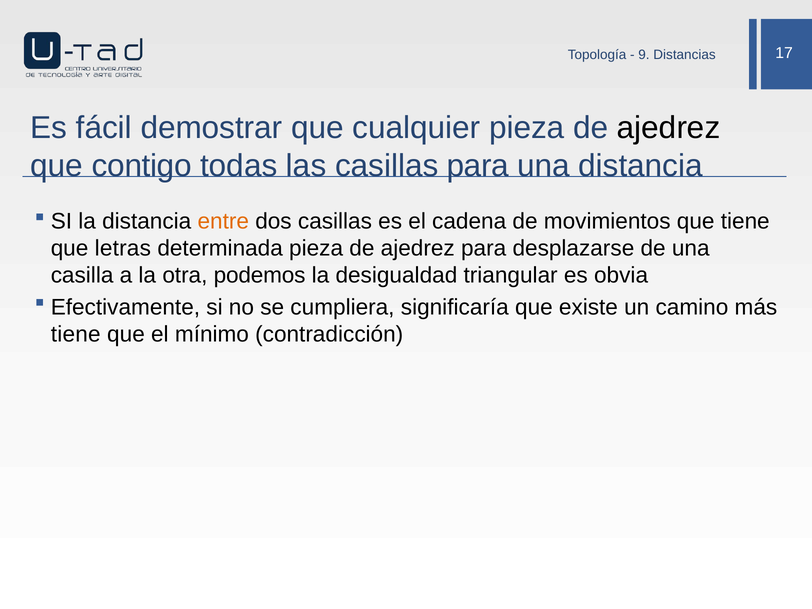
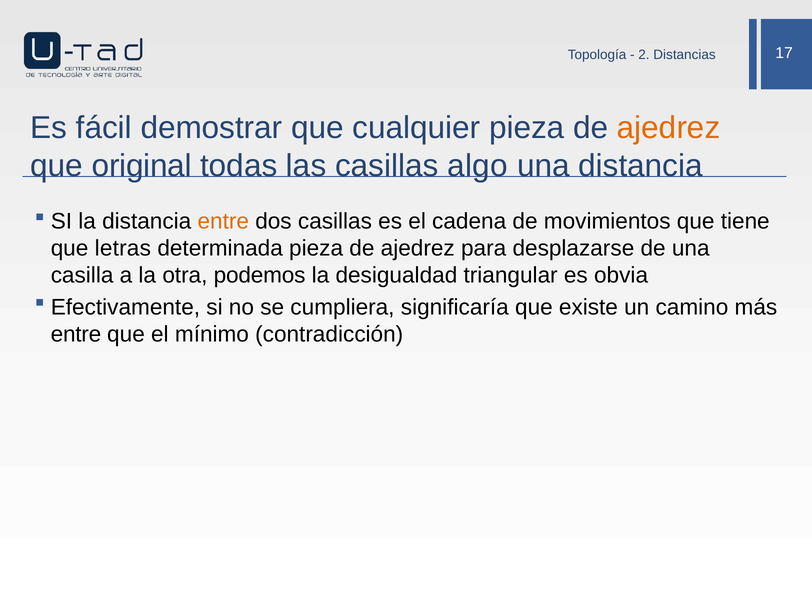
9: 9 -> 2
ajedrez at (669, 128) colour: black -> orange
contigo: contigo -> original
casillas para: para -> algo
tiene at (76, 334): tiene -> entre
